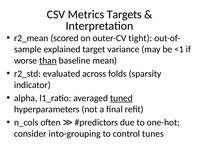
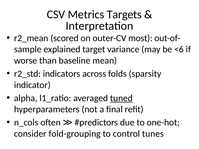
tight: tight -> most
<1: <1 -> <6
than underline: present -> none
evaluated: evaluated -> indicators
into-grouping: into-grouping -> fold-grouping
